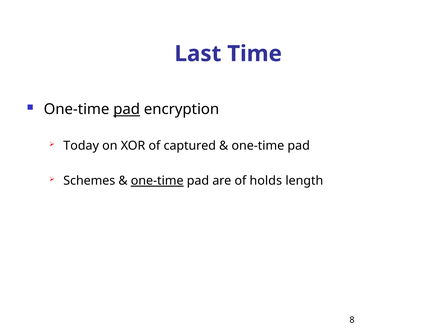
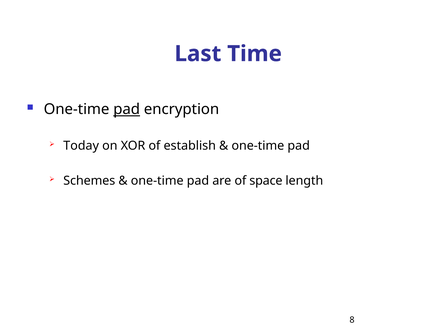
captured: captured -> establish
one-time at (157, 181) underline: present -> none
holds: holds -> space
